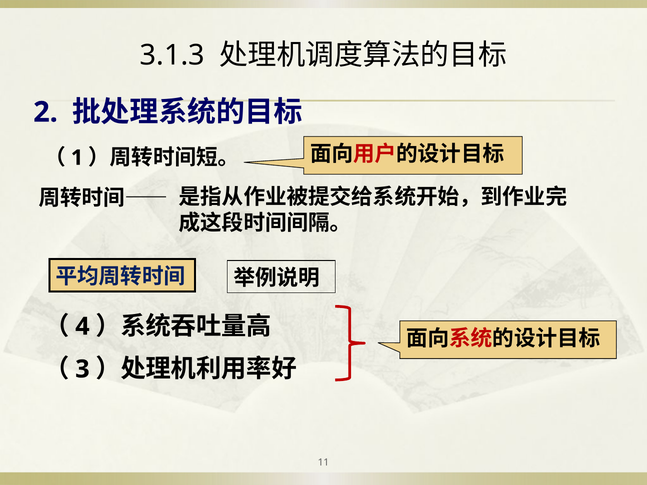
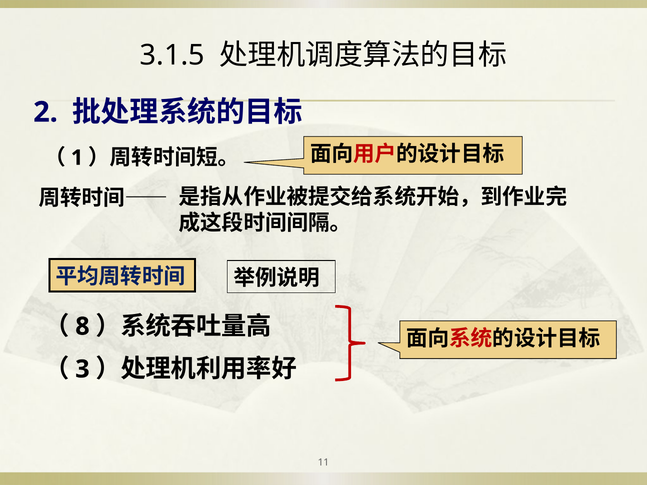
3.1.3: 3.1.3 -> 3.1.5
4: 4 -> 8
